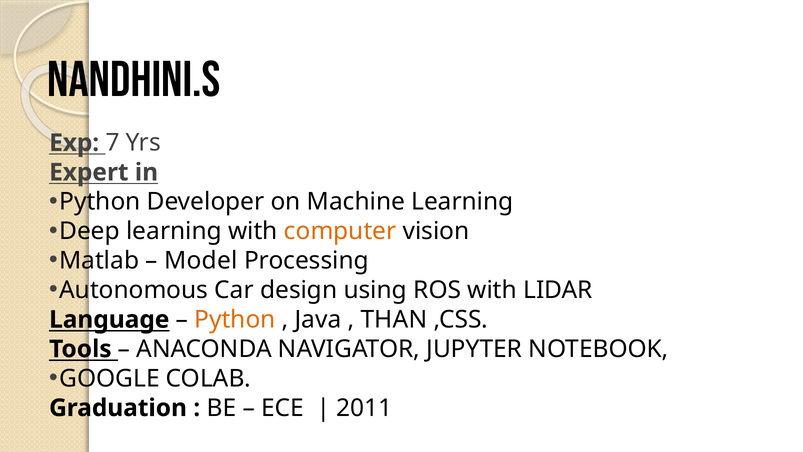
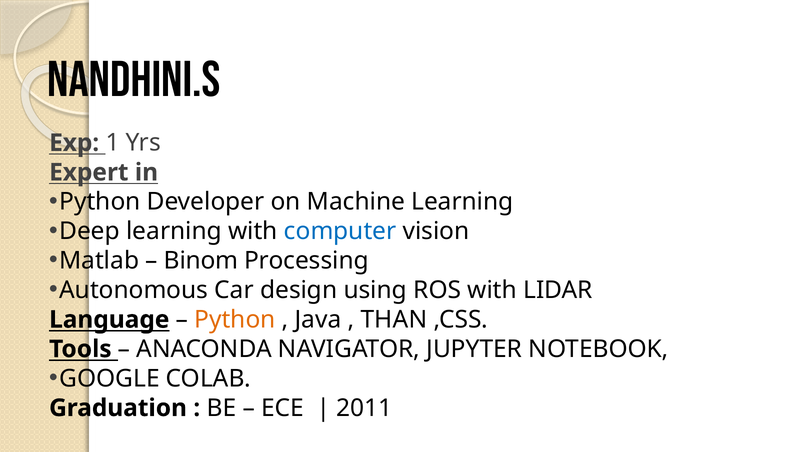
7: 7 -> 1
computer colour: orange -> blue
Model: Model -> Binom
